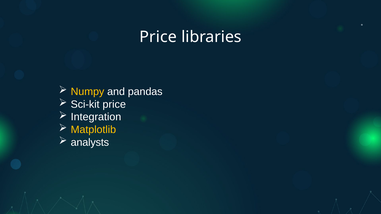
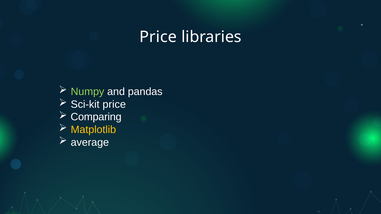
Numpy colour: yellow -> light green
Integration: Integration -> Comparing
analysts: analysts -> average
